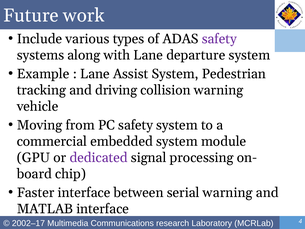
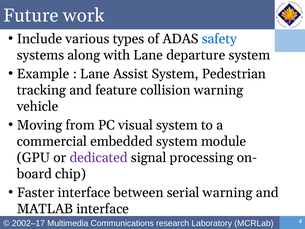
safety at (219, 39) colour: purple -> blue
driving: driving -> feature
PC safety: safety -> visual
